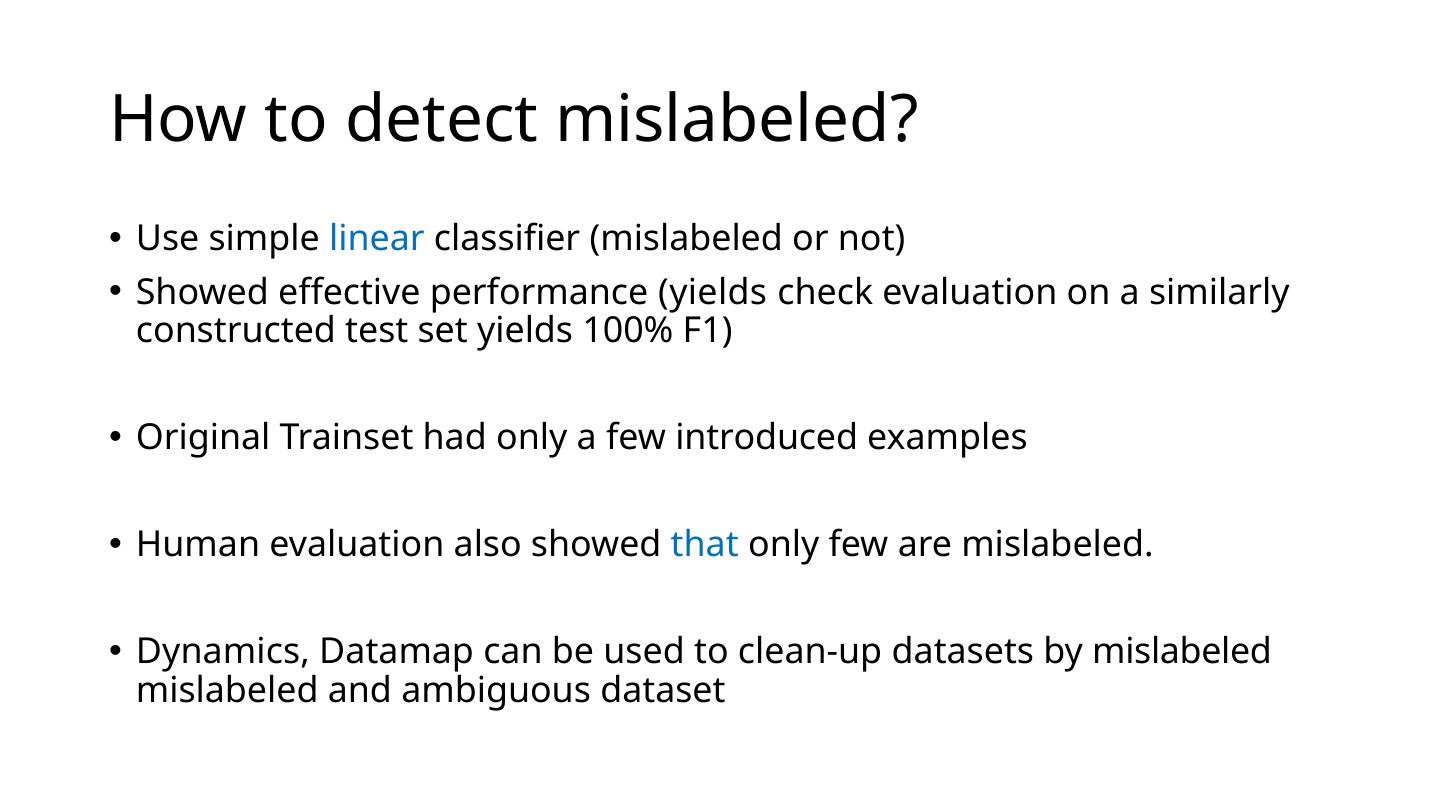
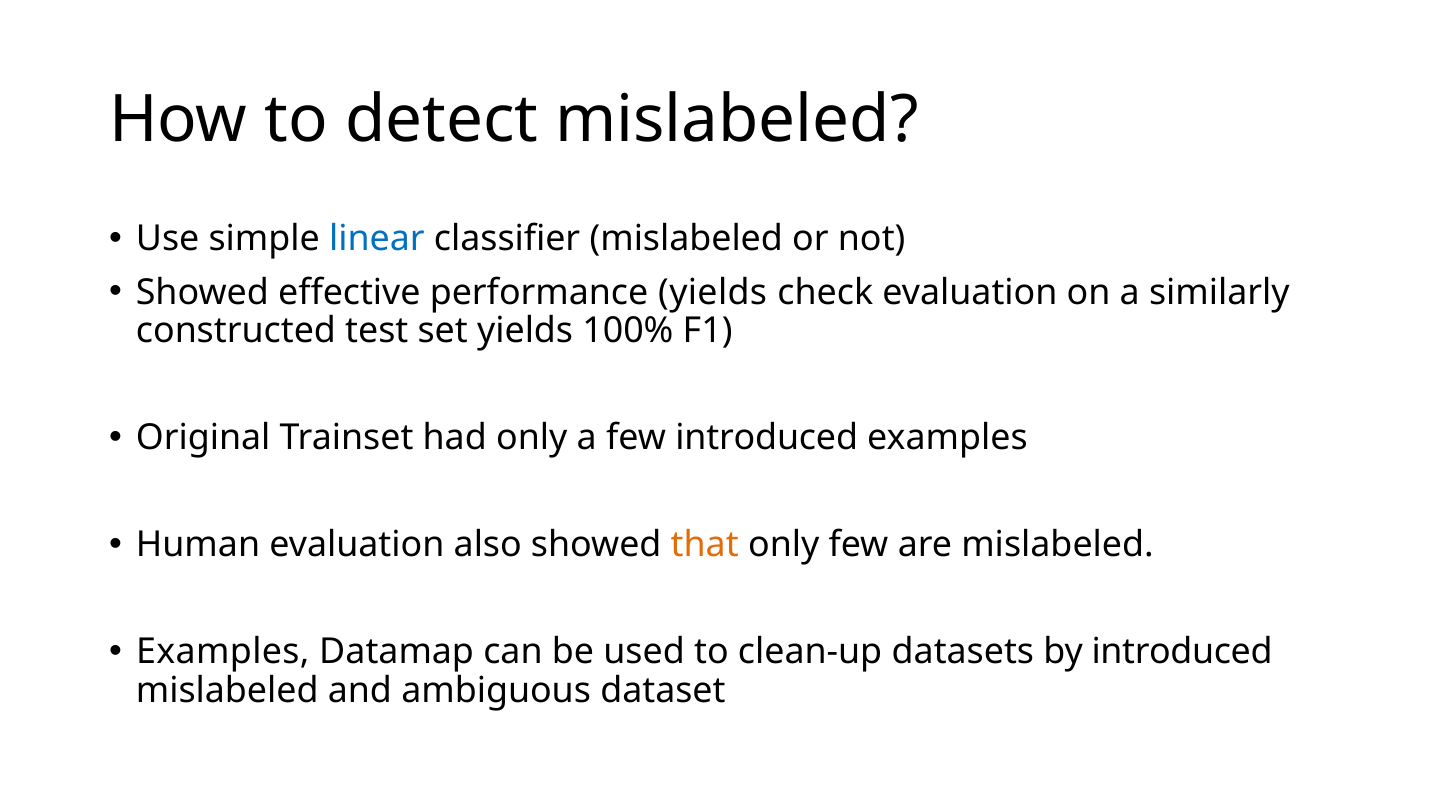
that colour: blue -> orange
Dynamics at (223, 652): Dynamics -> Examples
by mislabeled: mislabeled -> introduced
